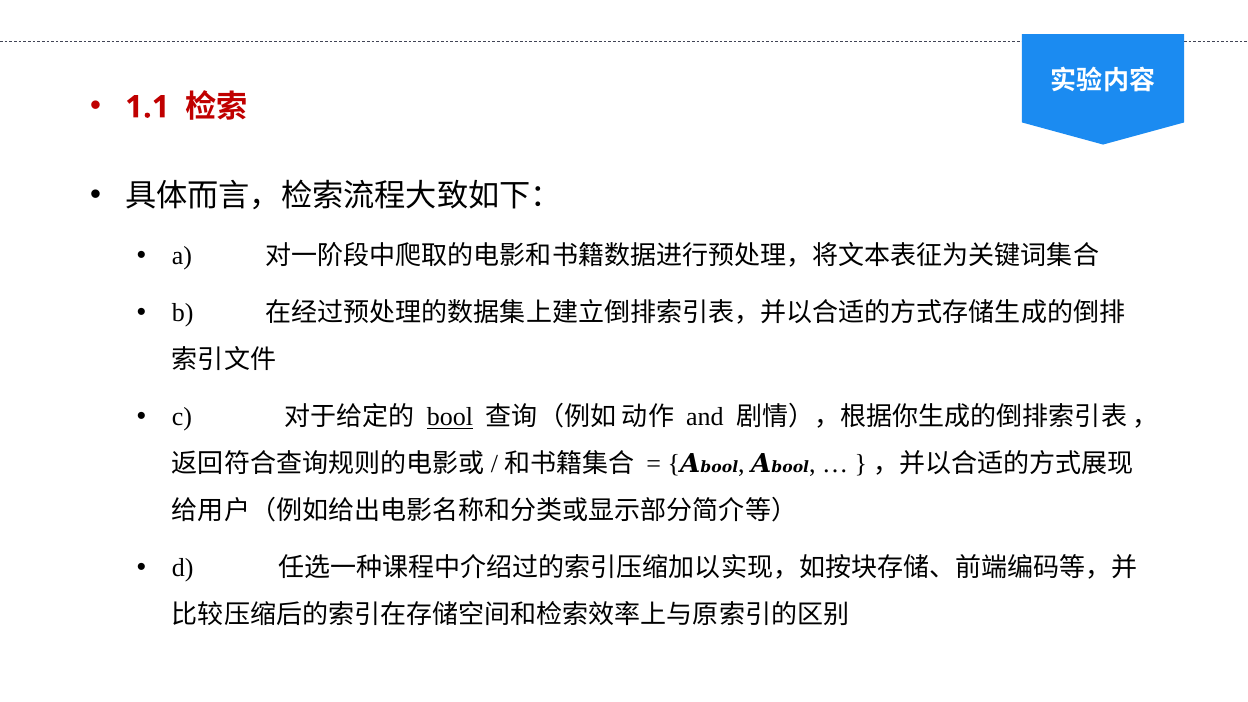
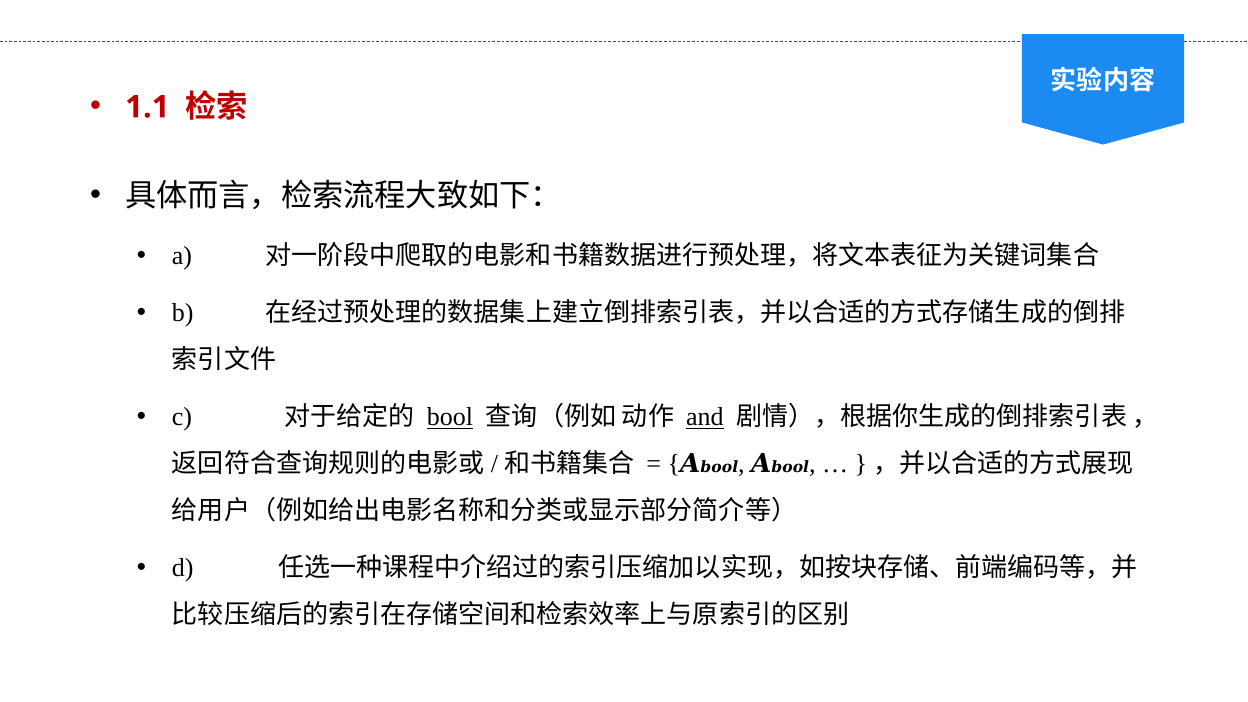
and underline: none -> present
